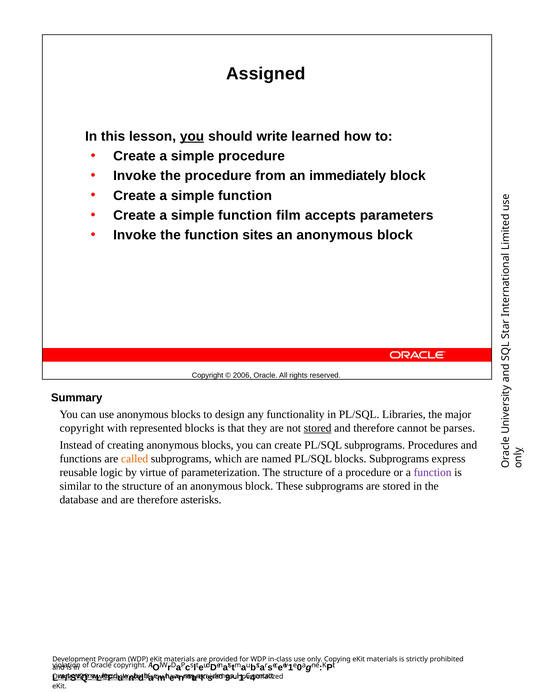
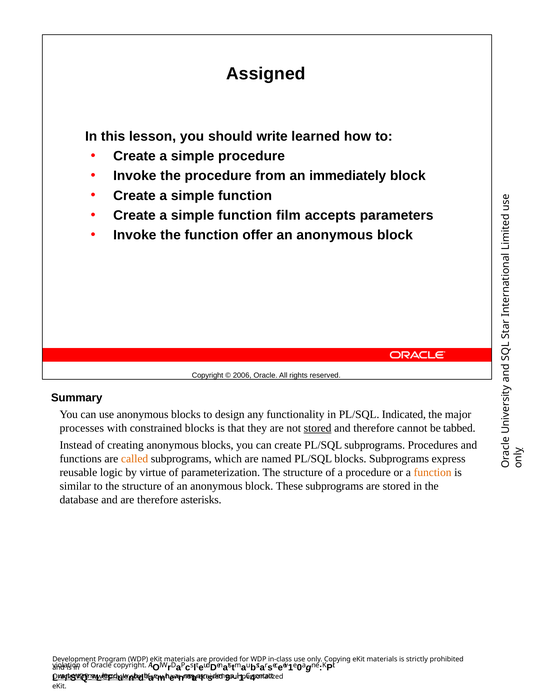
you at (192, 136) underline: present -> none
sites: sites -> offer
Libraries: Libraries -> Indicated
copyright at (82, 428): copyright -> processes
represented: represented -> constrained
parses: parses -> tabbed
function at (433, 472) colour: purple -> orange
